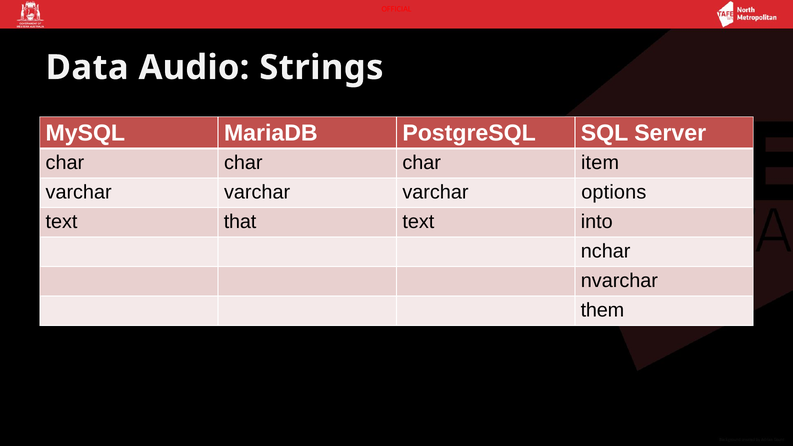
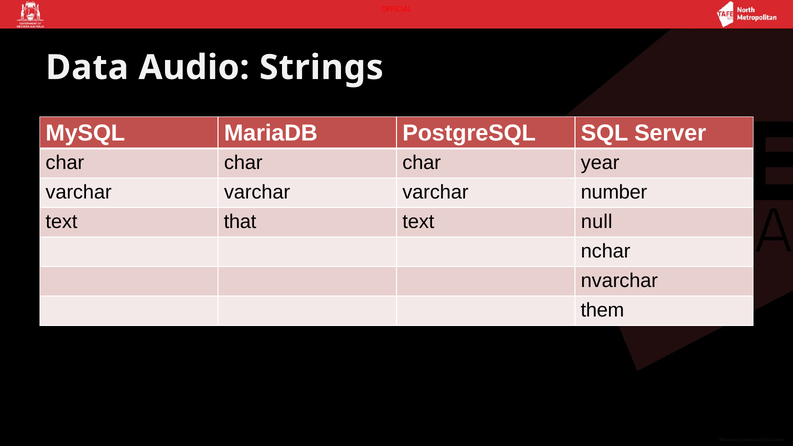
item: item -> year
options: options -> number
into: into -> null
